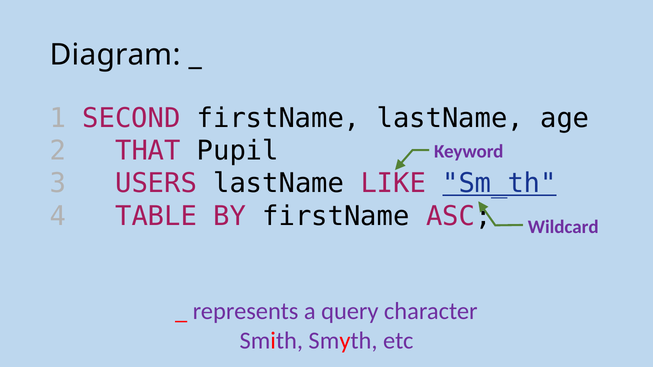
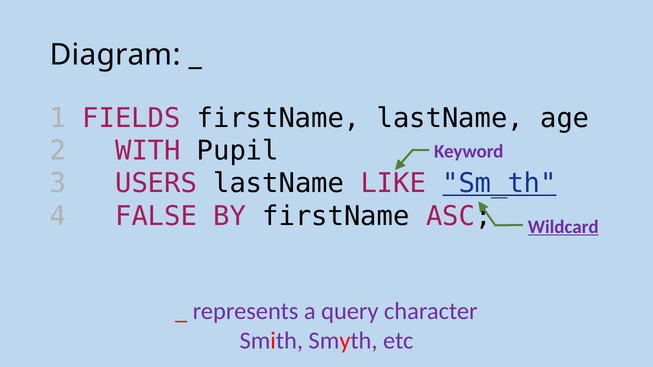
SECOND: SECOND -> FIELDS
THAT: THAT -> WITH
TABLE: TABLE -> FALSE
Wildcard underline: none -> present
